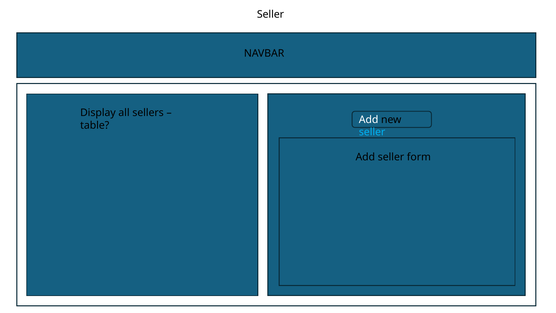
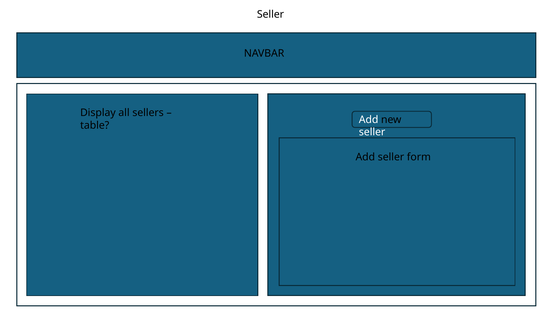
seller at (372, 132) colour: light blue -> white
